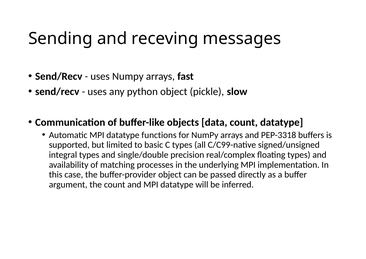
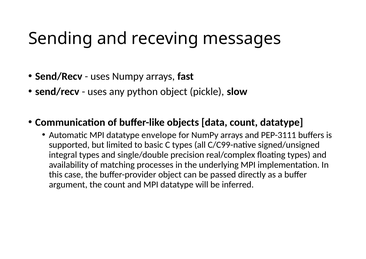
functions: functions -> envelope
PEP-3318: PEP-3318 -> PEP-3111
